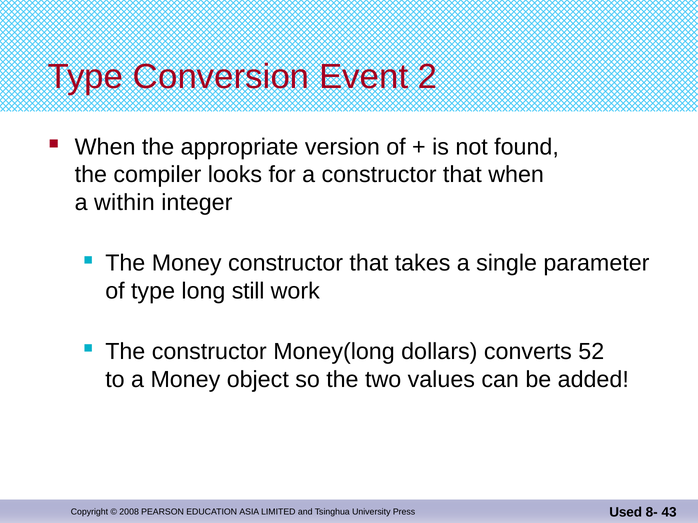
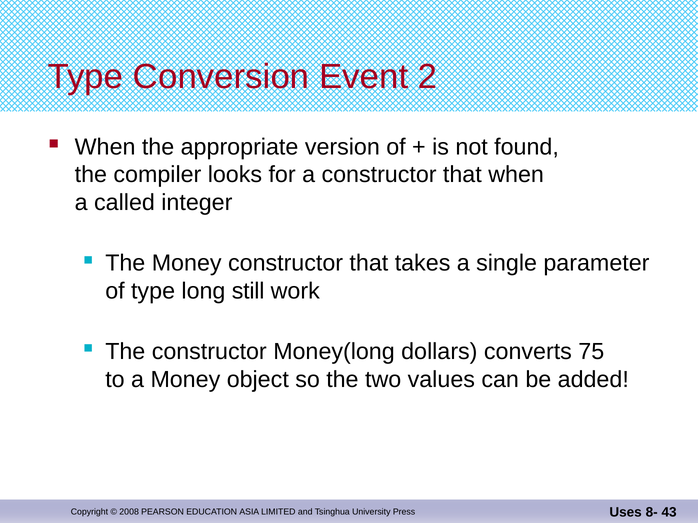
within: within -> called
52: 52 -> 75
Used: Used -> Uses
